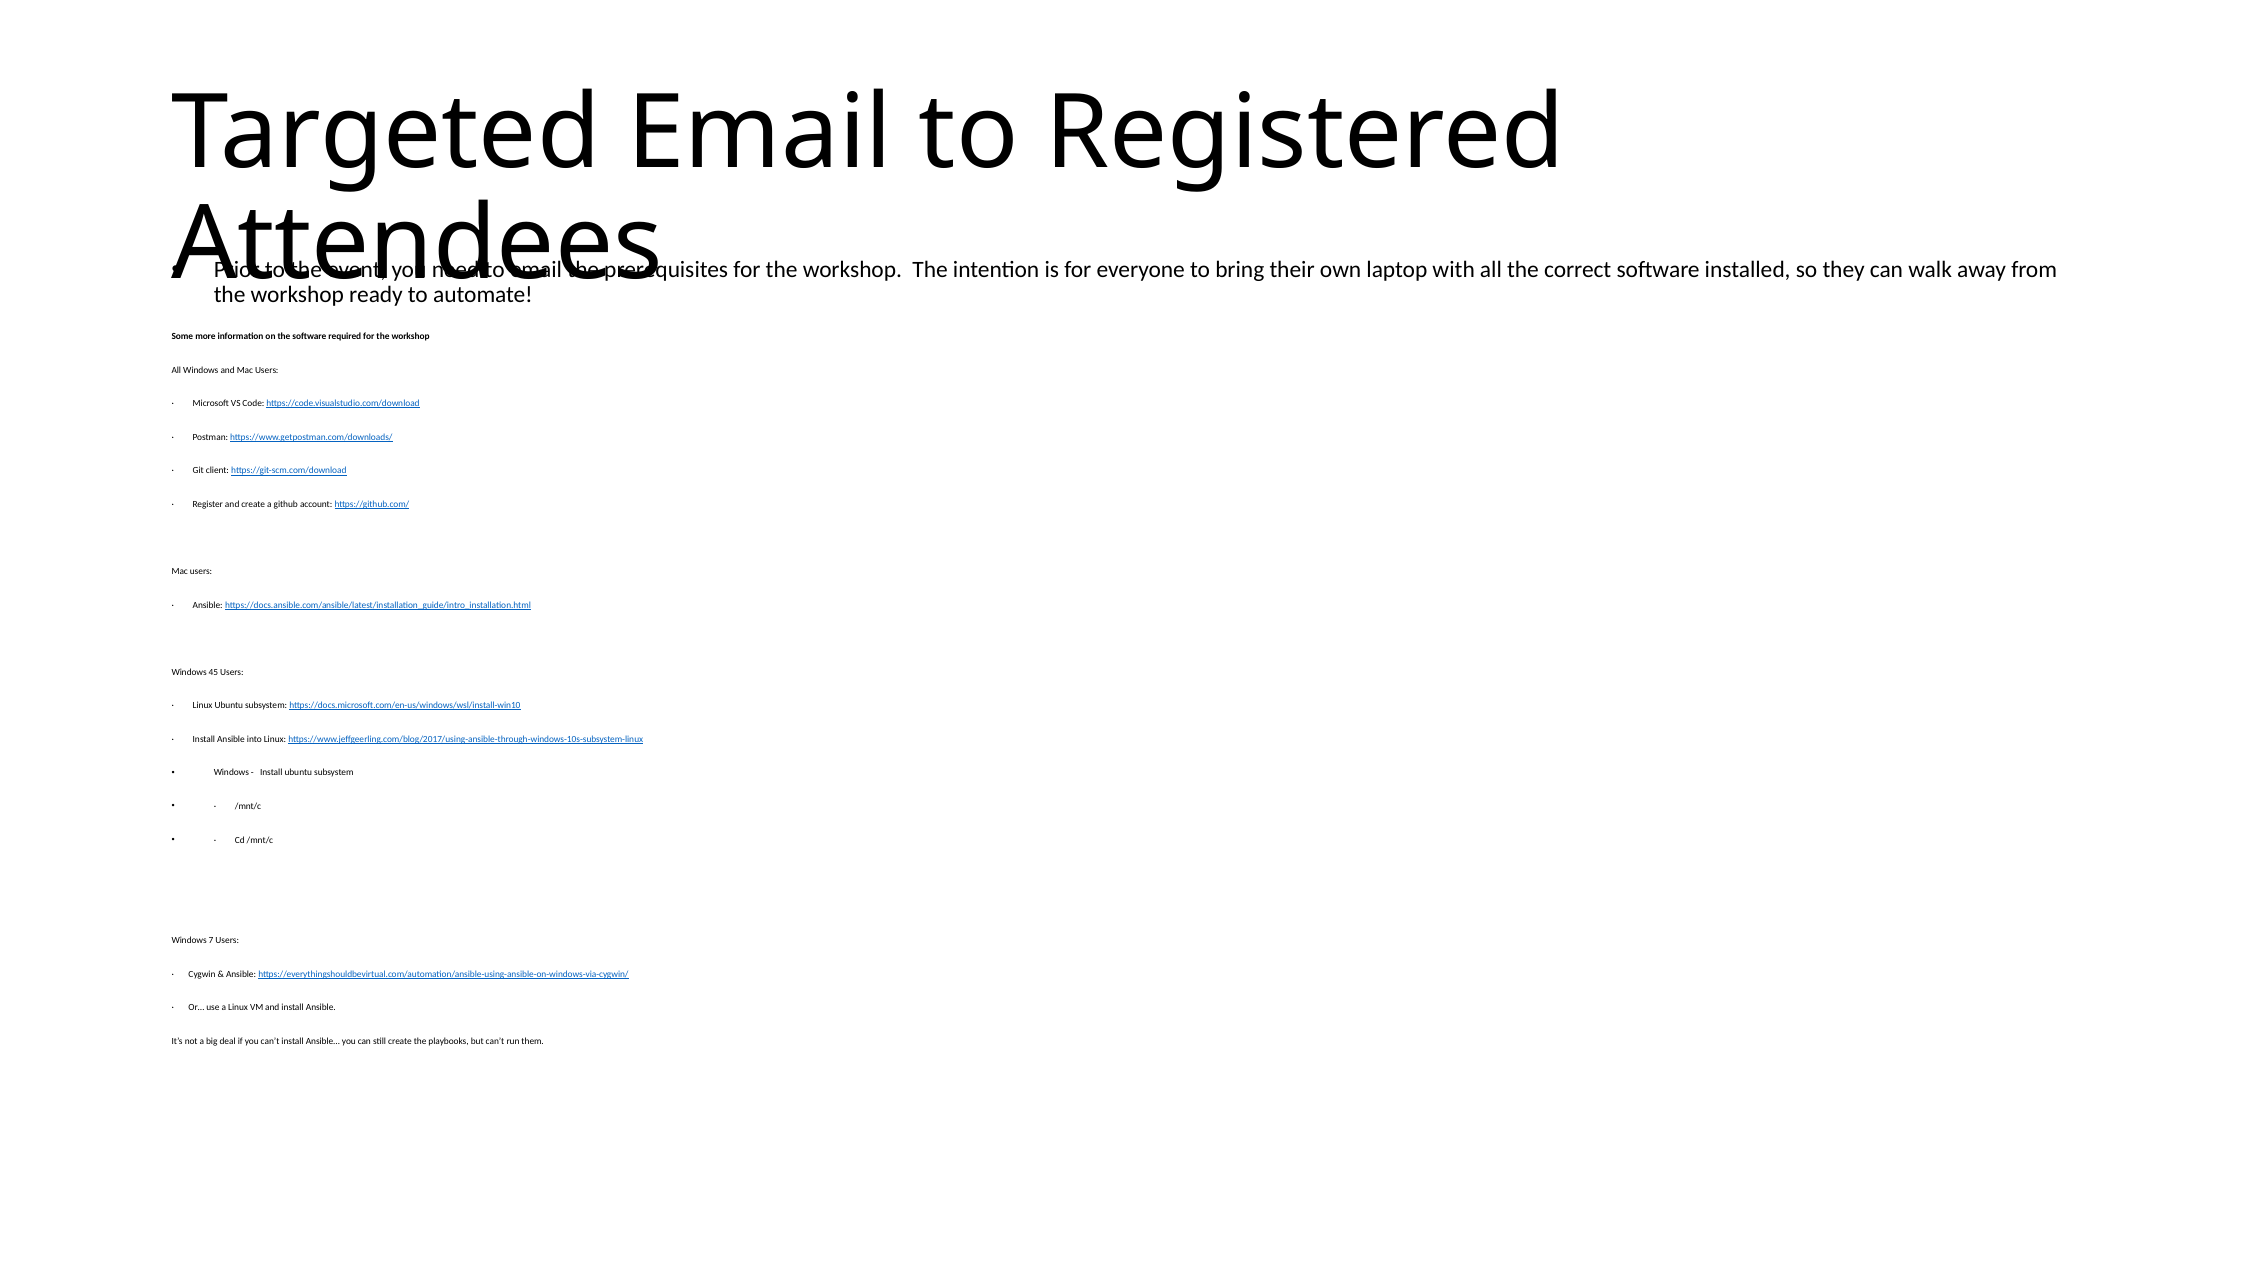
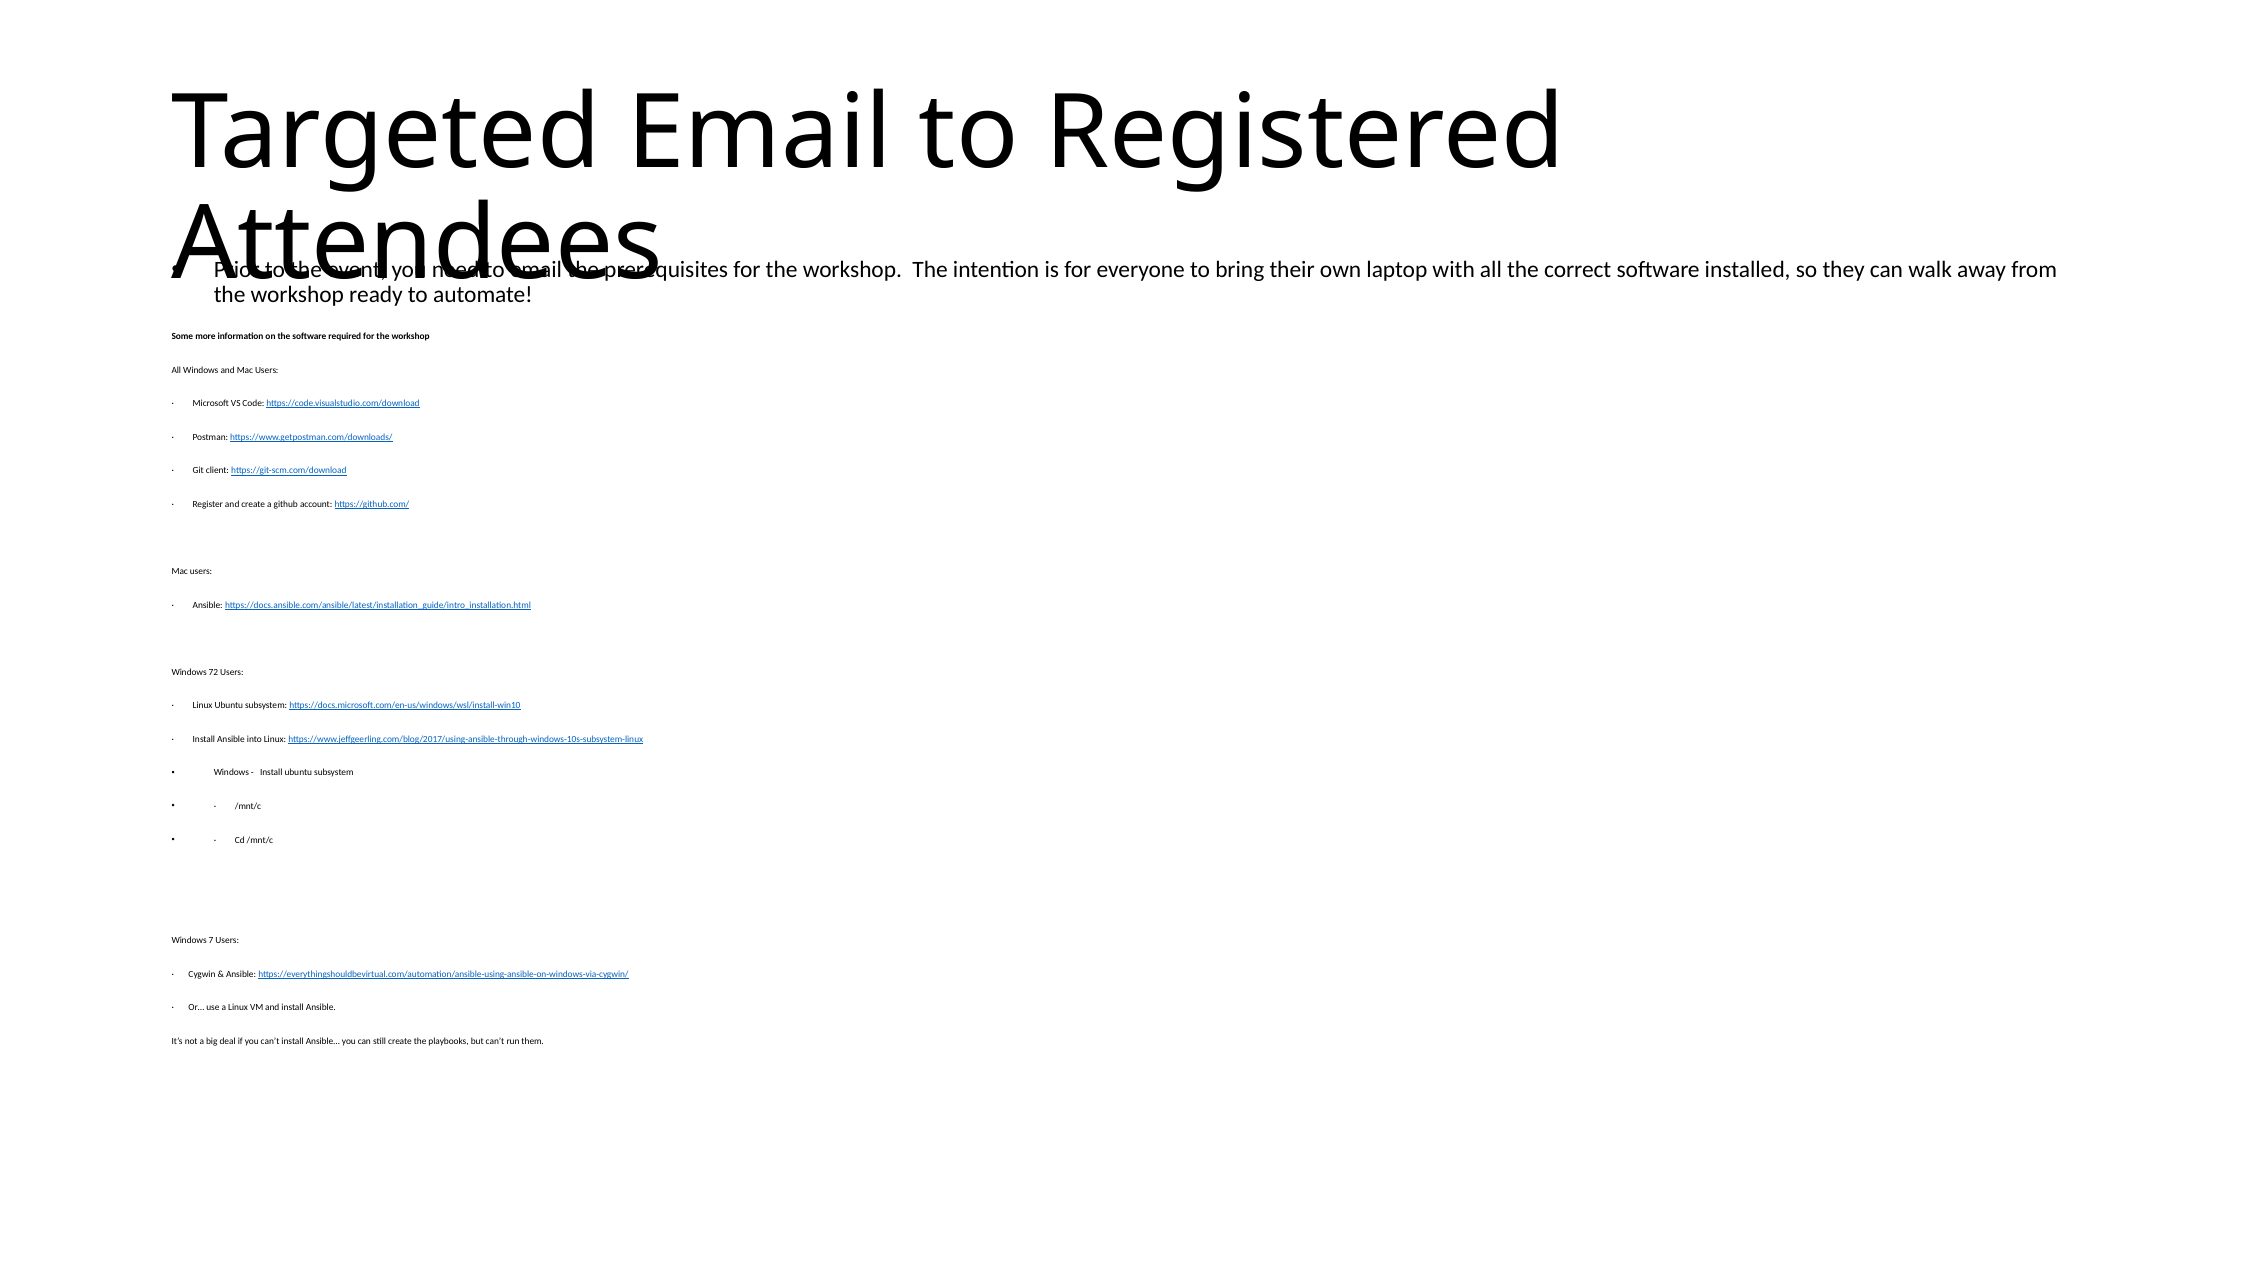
45: 45 -> 72
